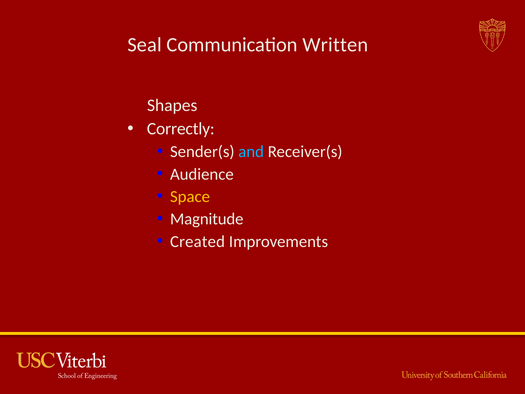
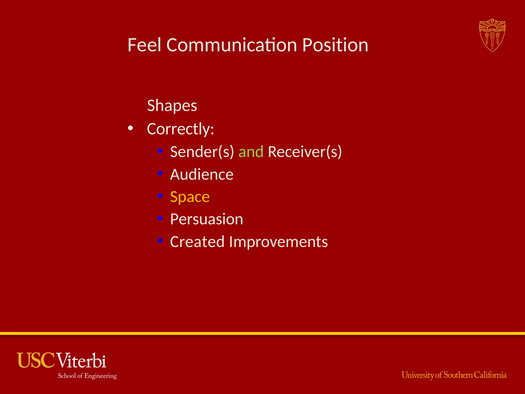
Seal: Seal -> Feel
Written: Written -> Position
and colour: light blue -> light green
Magnitude: Magnitude -> Persuasion
